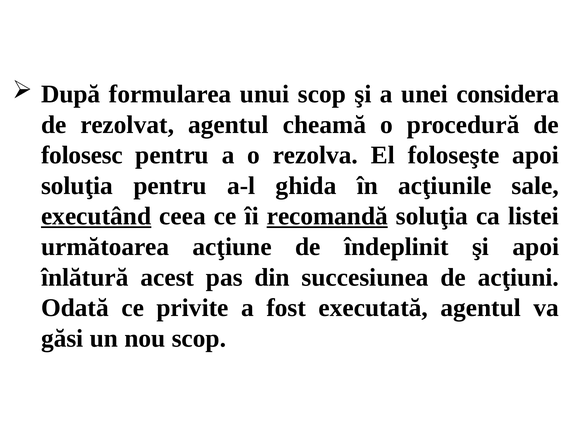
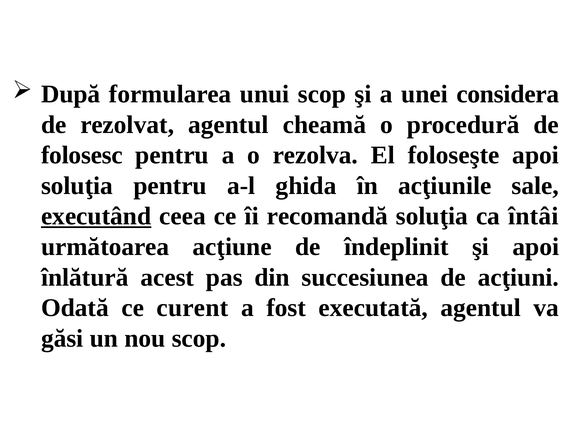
recomandă underline: present -> none
listei: listei -> întâi
privite: privite -> curent
